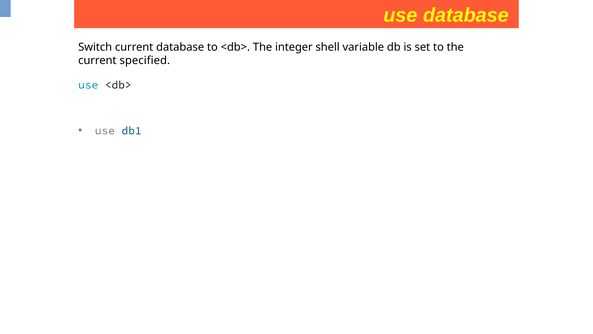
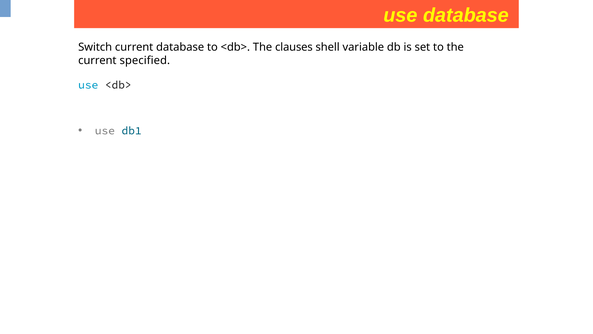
integer: integer -> clauses
